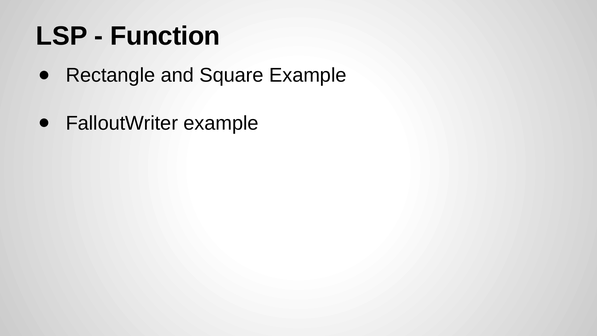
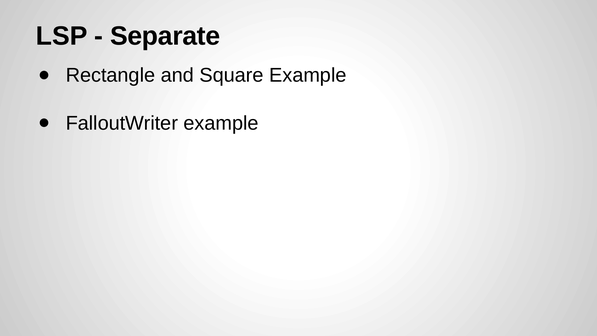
Function: Function -> Separate
